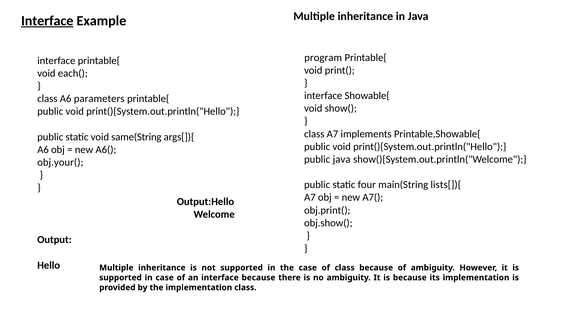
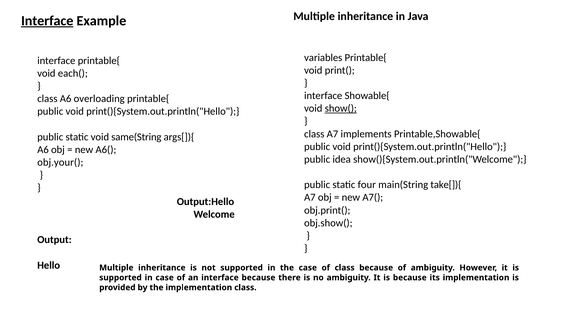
program: program -> variables
parameters: parameters -> overloading
show( underline: none -> present
public java: java -> idea
lists[]){: lists[]){ -> take[]){
